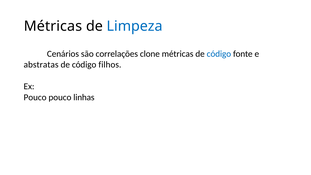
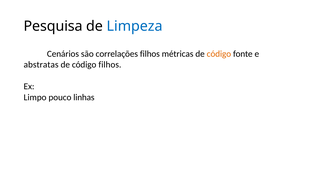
Métricas at (53, 26): Métricas -> Pesquisa
correlações clone: clone -> filhos
código at (219, 54) colour: blue -> orange
Pouco at (35, 97): Pouco -> Limpo
